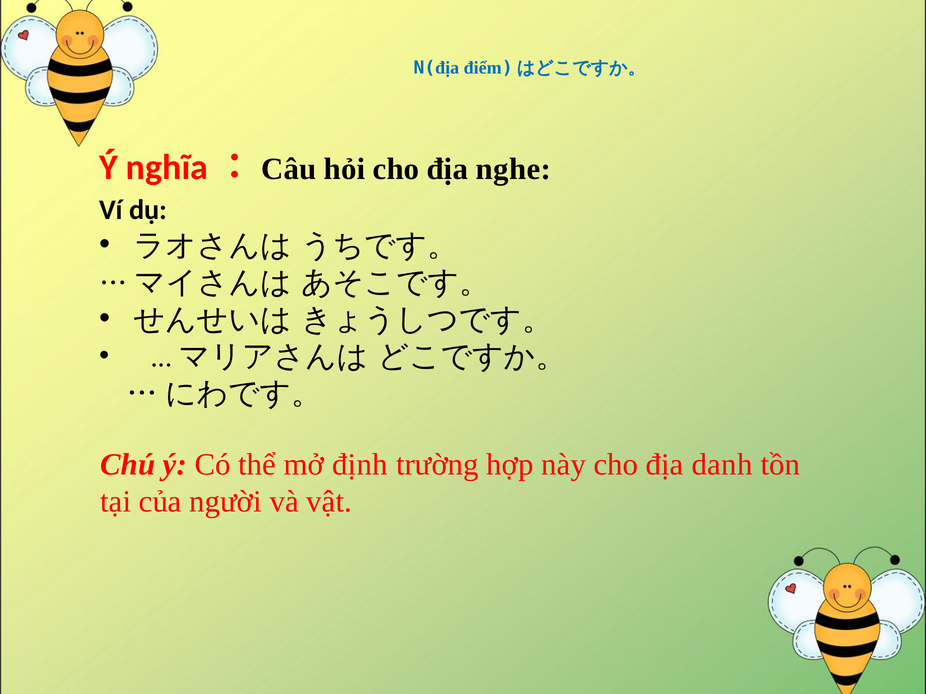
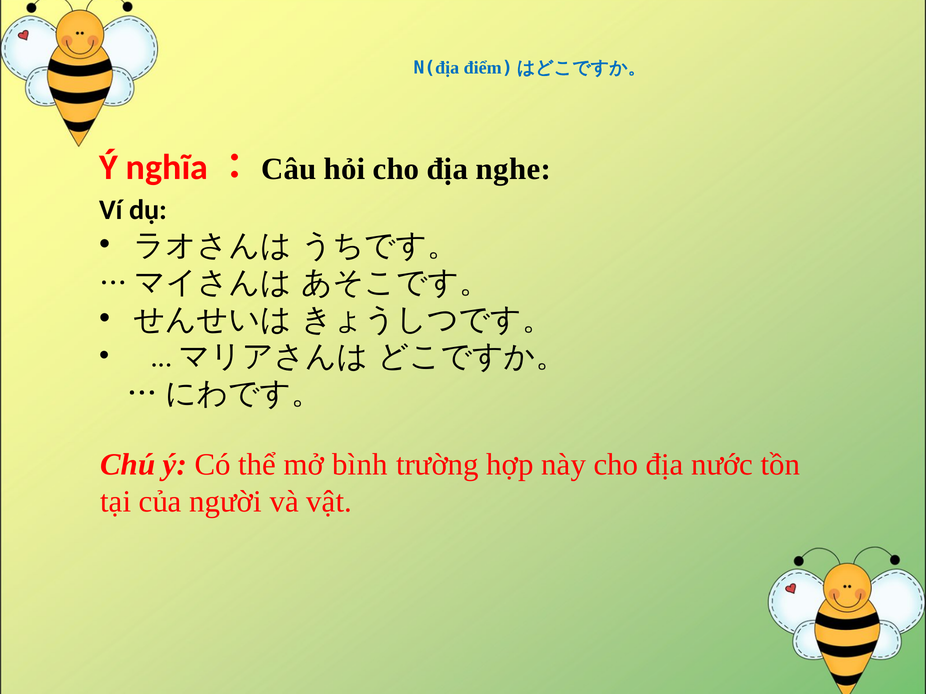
định: định -> bình
danh: danh -> nước
